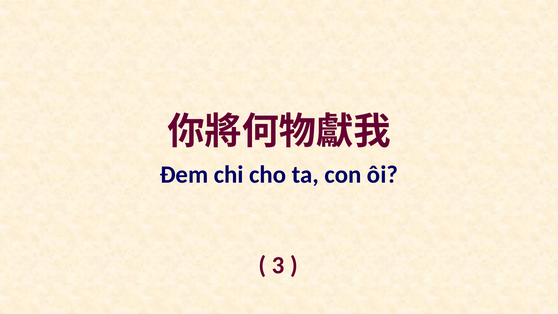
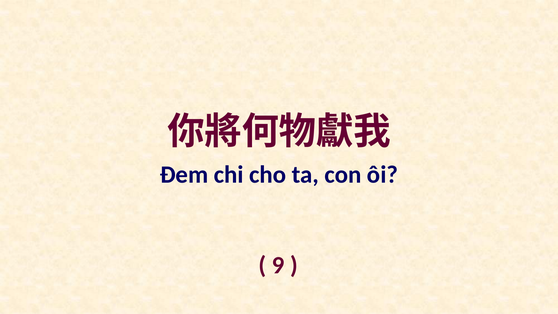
3: 3 -> 9
